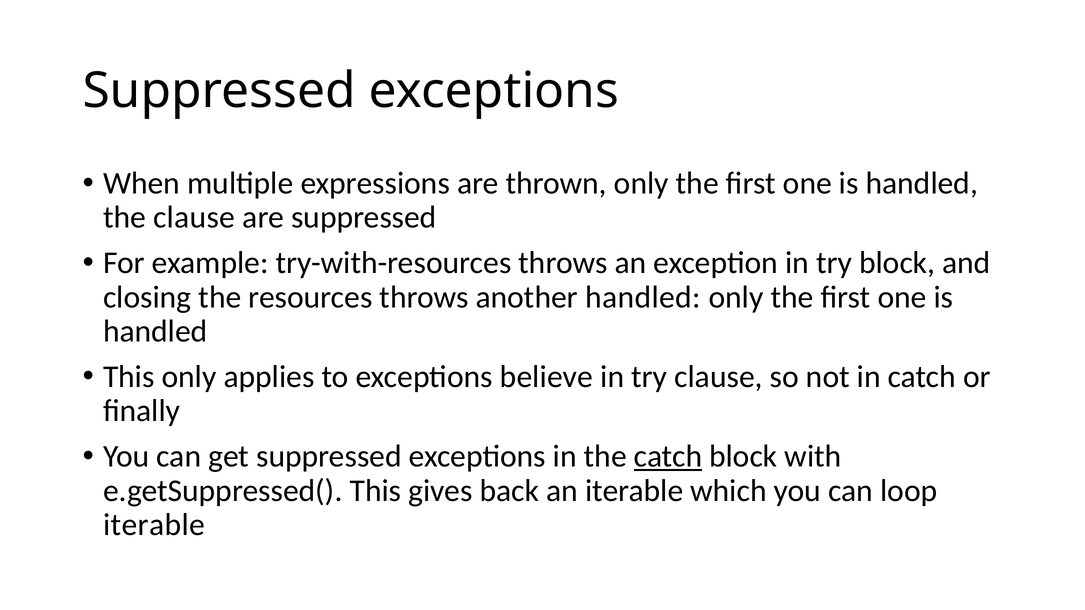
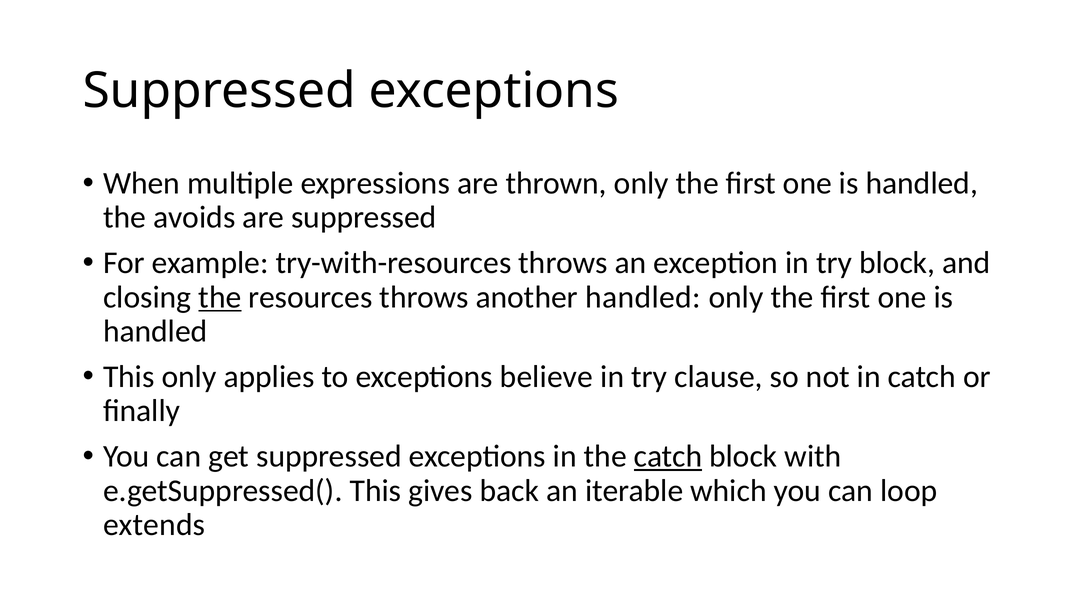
the clause: clause -> avoids
the at (220, 297) underline: none -> present
iterable at (154, 525): iterable -> extends
